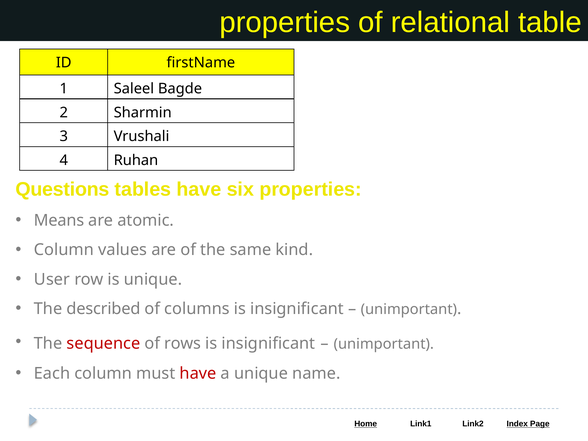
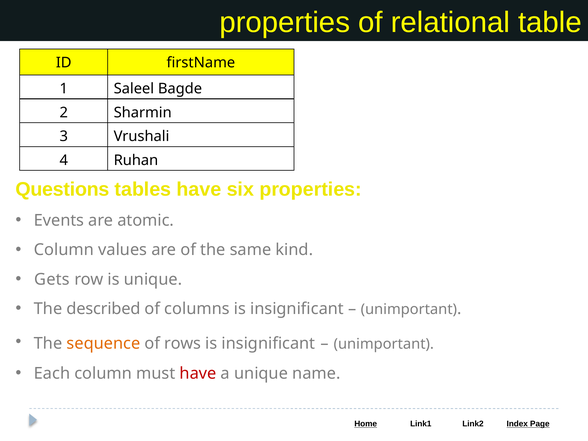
Means: Means -> Events
User: User -> Gets
sequence colour: red -> orange
